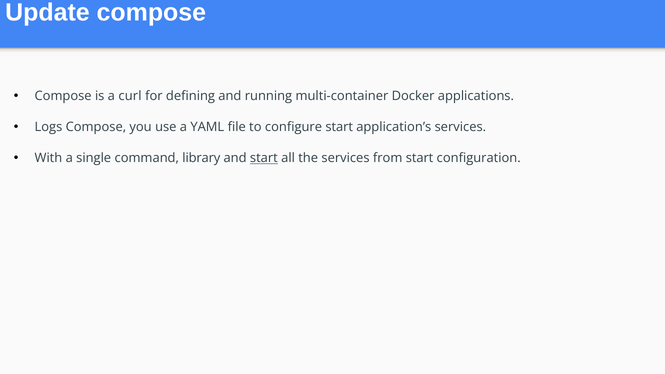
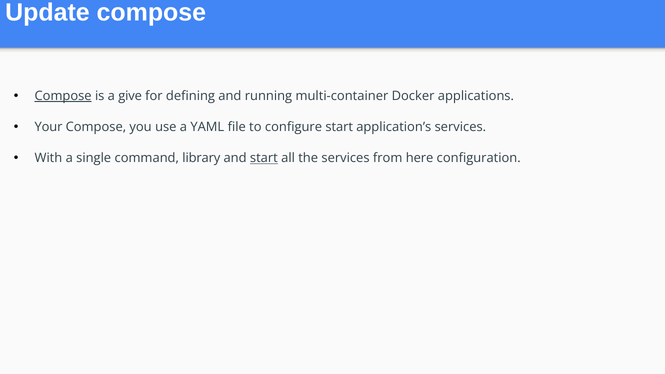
Compose at (63, 96) underline: none -> present
curl: curl -> give
Logs: Logs -> Your
from start: start -> here
